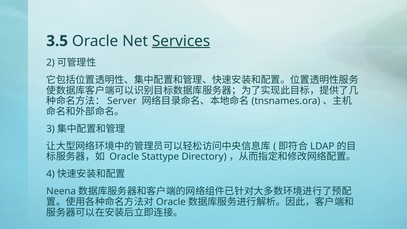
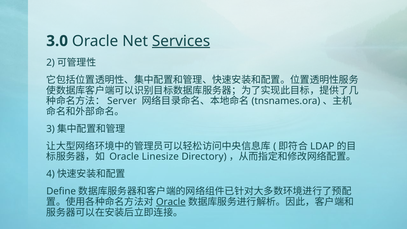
3.5: 3.5 -> 3.0
Stattype: Stattype -> Linesize
Neena: Neena -> Define
Oracle at (171, 202) underline: none -> present
